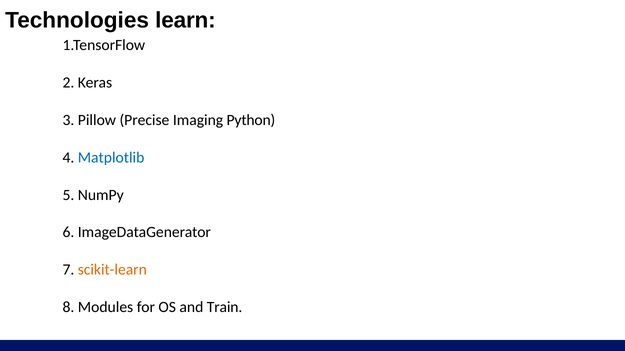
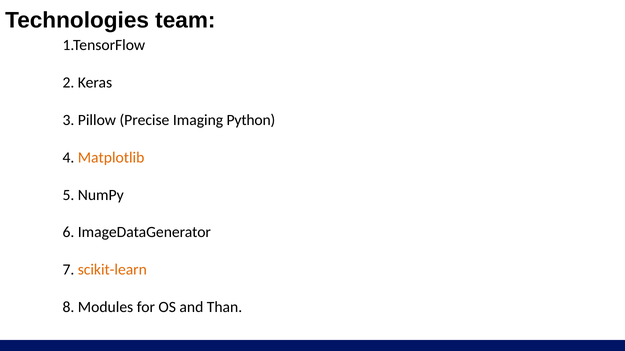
learn: learn -> team
Matplotlib colour: blue -> orange
Train: Train -> Than
